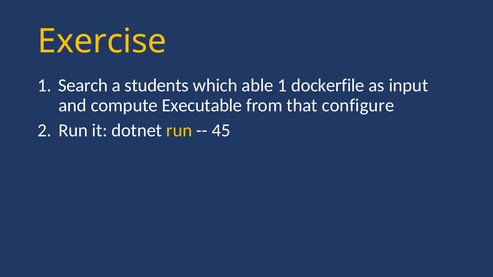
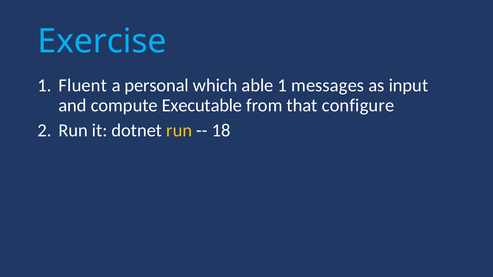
Exercise colour: yellow -> light blue
Search: Search -> Fluent
students: students -> personal
dockerfile: dockerfile -> messages
45: 45 -> 18
